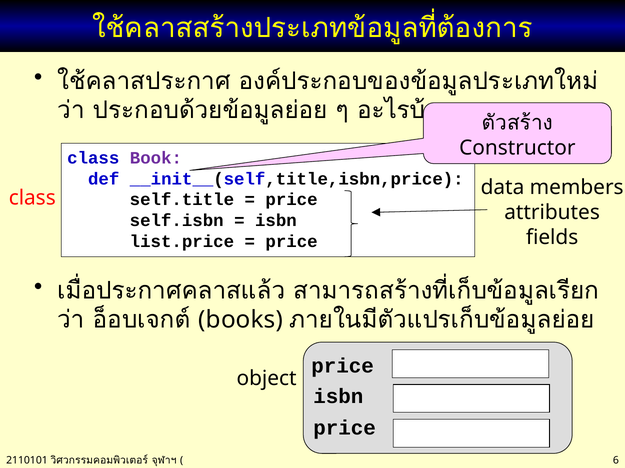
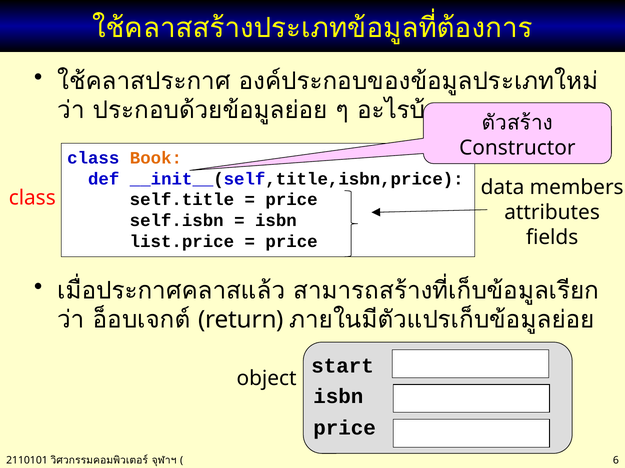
Book colour: purple -> orange
books: books -> return
price at (343, 367): price -> start
